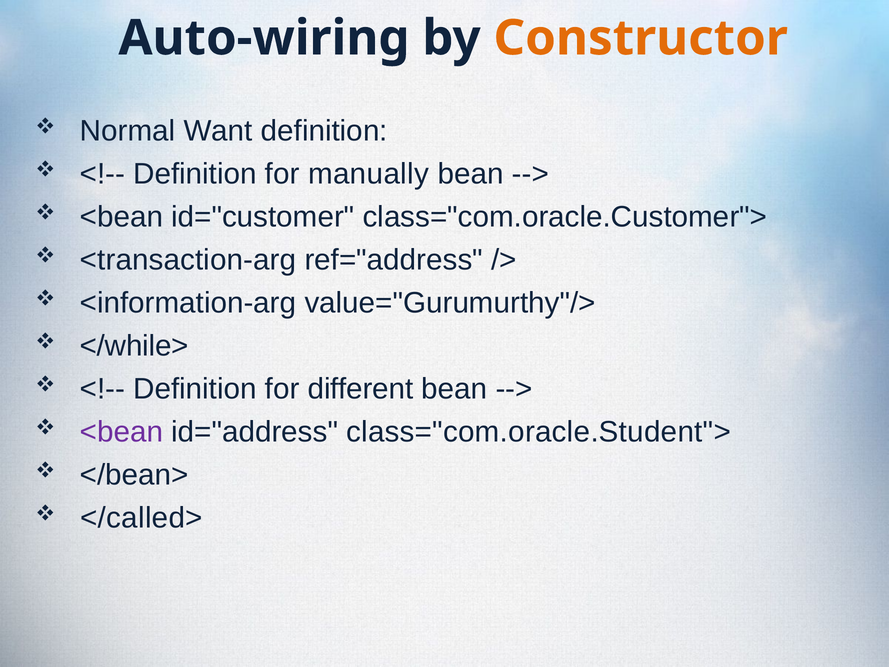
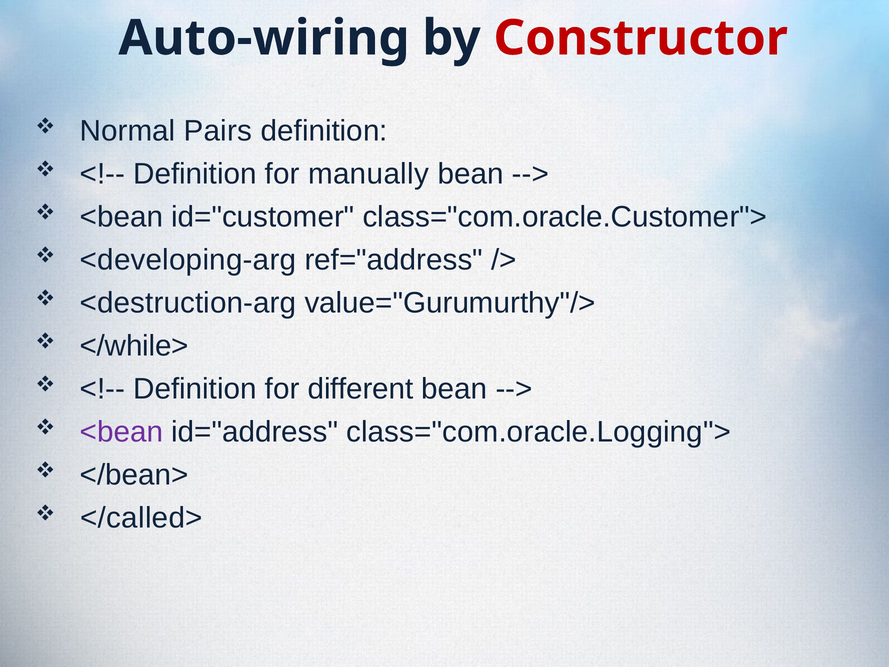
Constructor colour: orange -> red
Want: Want -> Pairs
<transaction-arg: <transaction-arg -> <developing-arg
<information-arg: <information-arg -> <destruction-arg
class="com.oracle.Student">: class="com.oracle.Student"> -> class="com.oracle.Logging">
